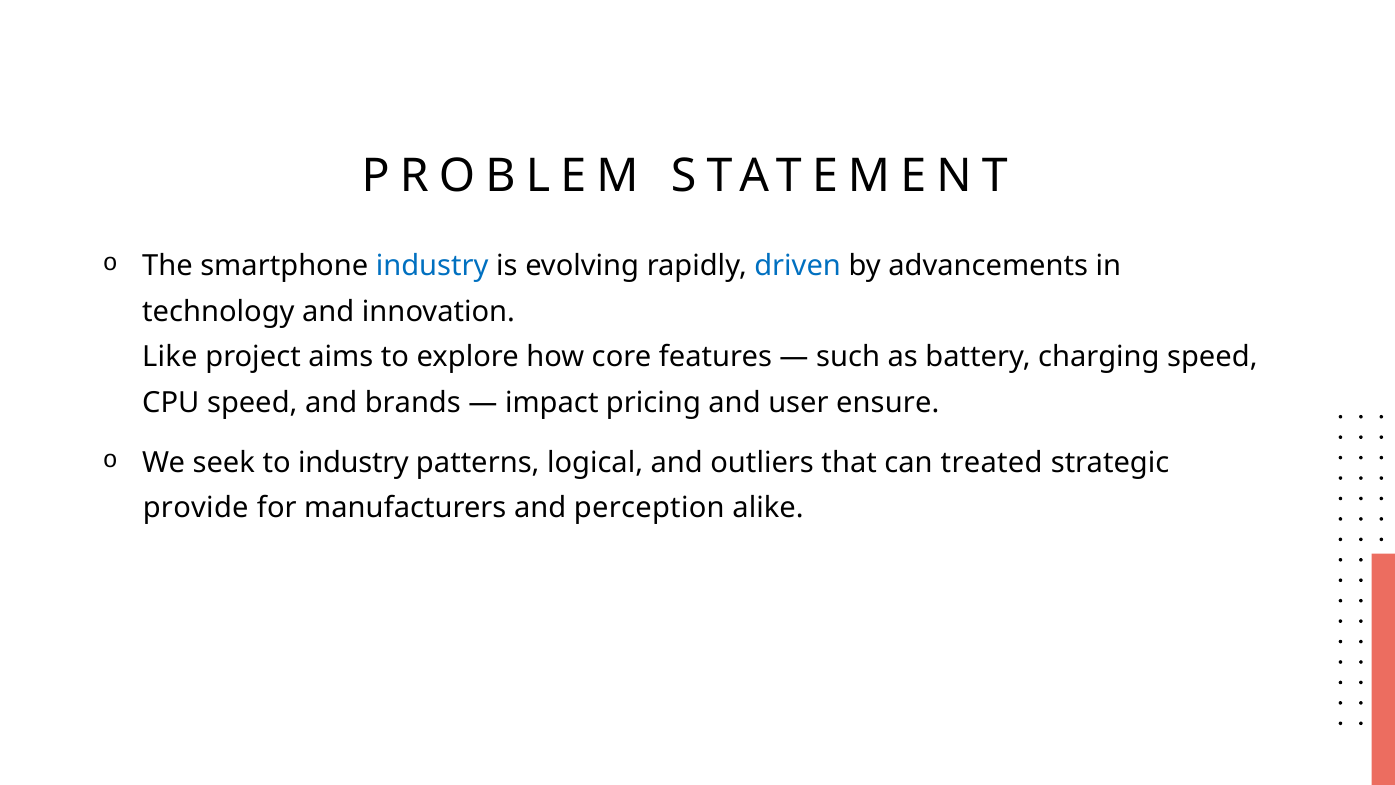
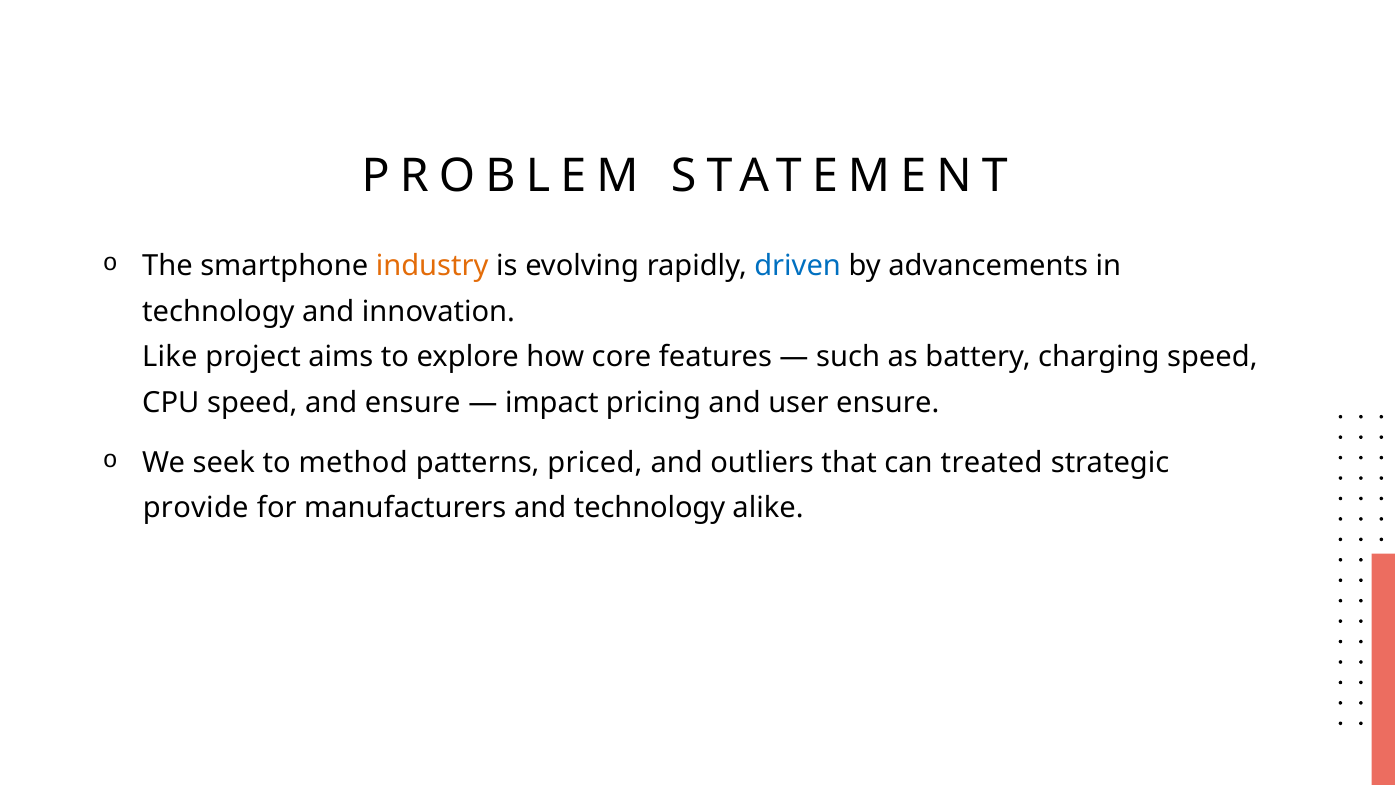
industry at (432, 266) colour: blue -> orange
and brands: brands -> ensure
to industry: industry -> method
logical: logical -> priced
and perception: perception -> technology
